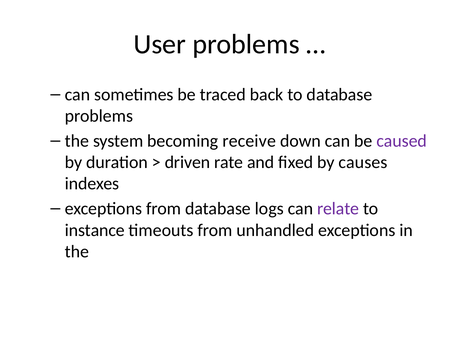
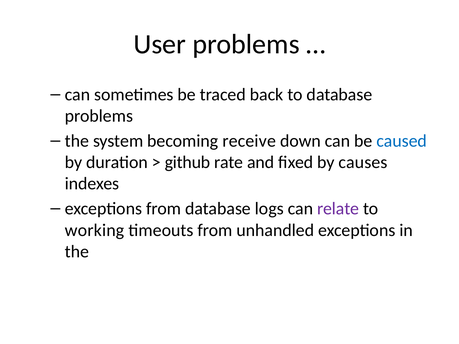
caused colour: purple -> blue
driven: driven -> github
instance: instance -> working
